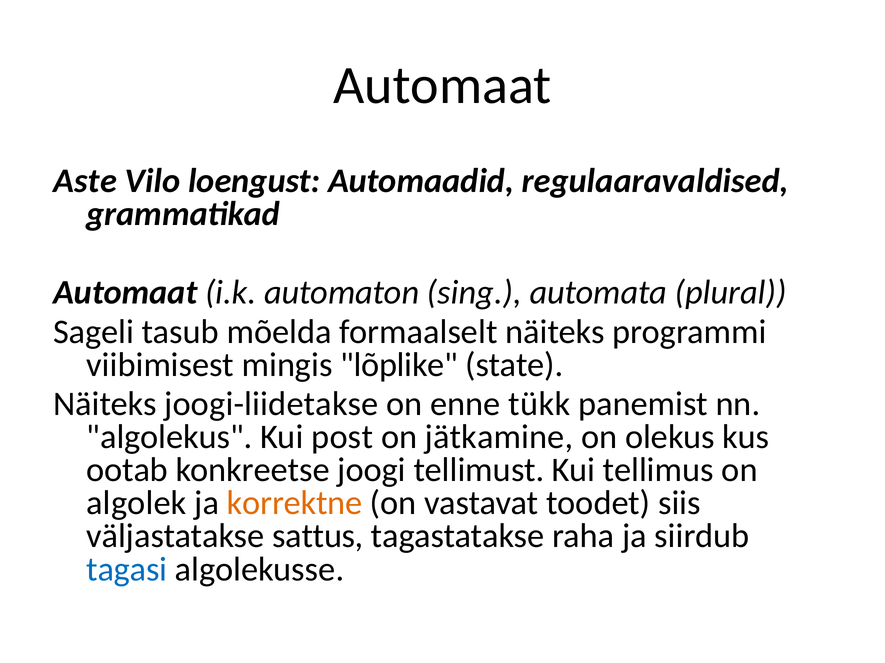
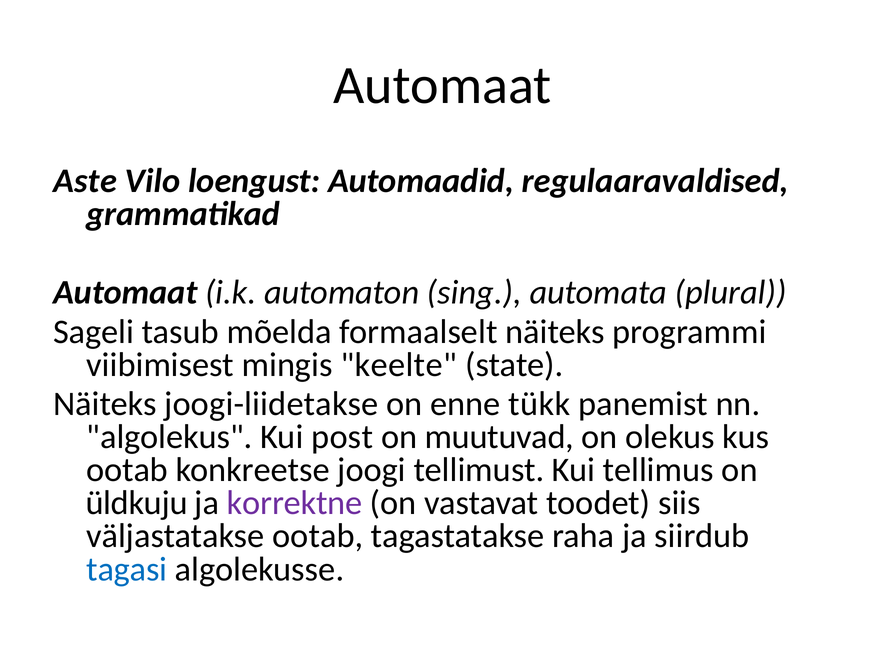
lõplike: lõplike -> keelte
jätkamine: jätkamine -> muutuvad
algolek: algolek -> üldkuju
korrektne colour: orange -> purple
väljastatakse sattus: sattus -> ootab
